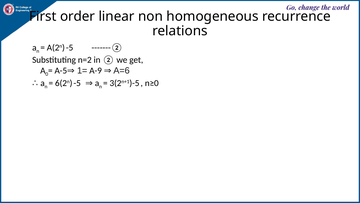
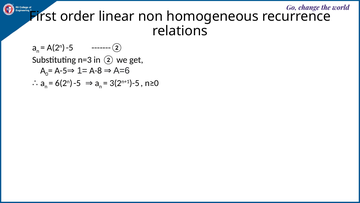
n=2: n=2 -> n=3
A-9: A-9 -> A-8
